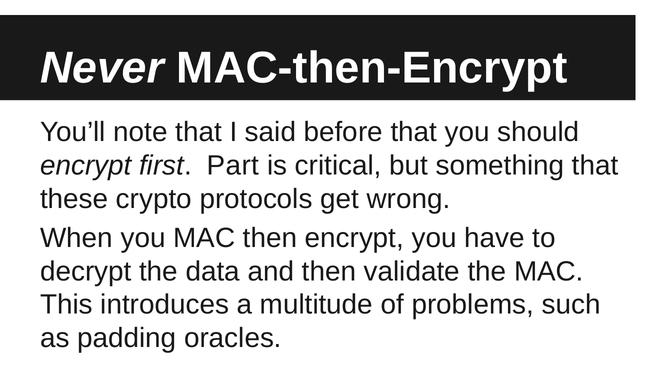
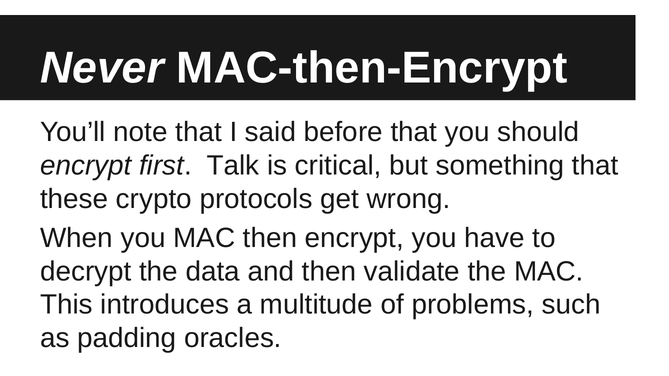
Part: Part -> Talk
